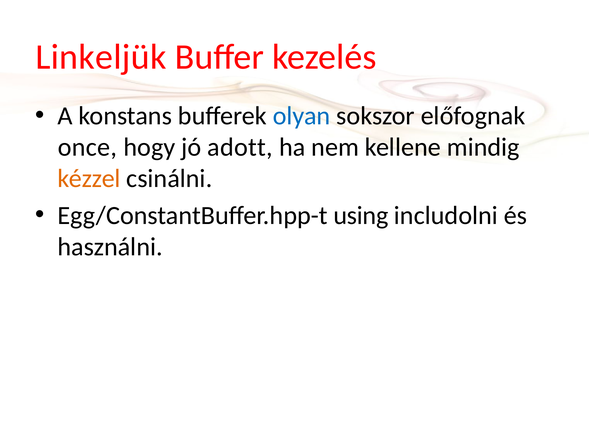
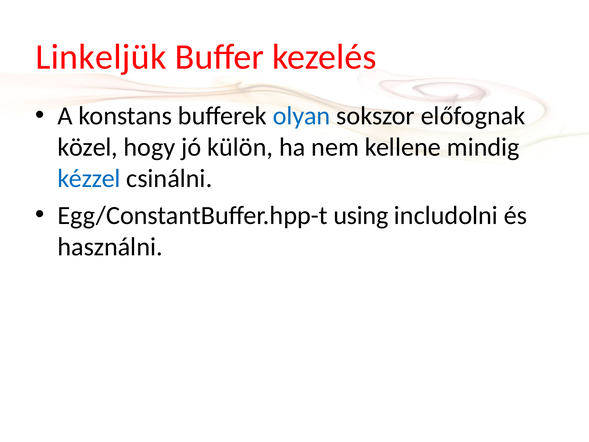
once: once -> közel
adott: adott -> külön
kézzel colour: orange -> blue
